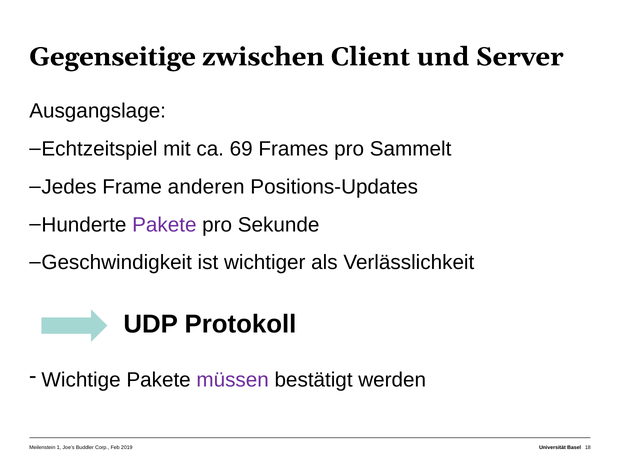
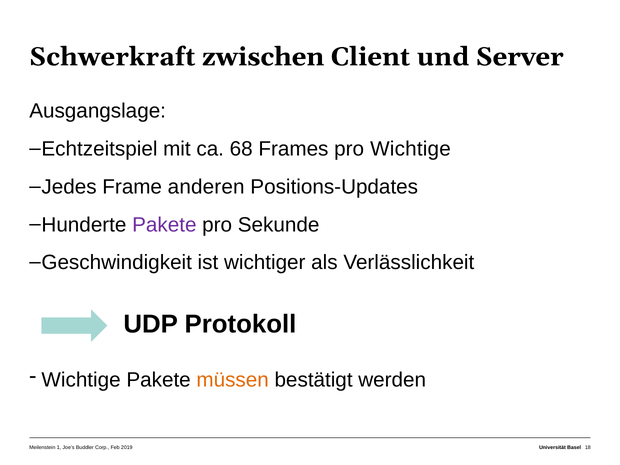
Gegenseitige: Gegenseitige -> Schwerkraft
69: 69 -> 68
pro Sammelt: Sammelt -> Wichtige
müssen colour: purple -> orange
